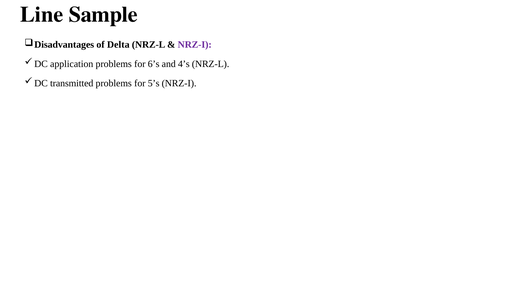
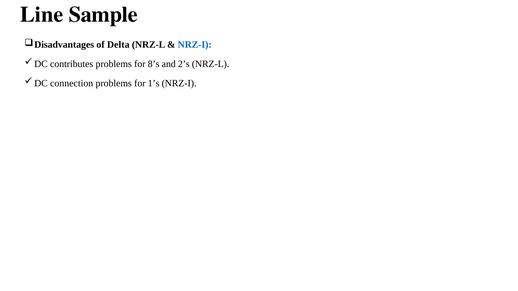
NRZ-I at (195, 45) colour: purple -> blue
application: application -> contributes
6’s: 6’s -> 8’s
4’s: 4’s -> 2’s
transmitted: transmitted -> connection
5’s: 5’s -> 1’s
